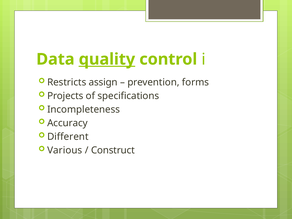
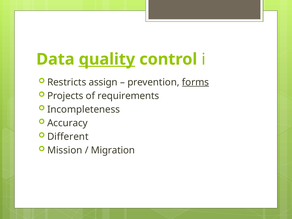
forms underline: none -> present
specifications: specifications -> requirements
Various: Various -> Mission
Construct: Construct -> Migration
